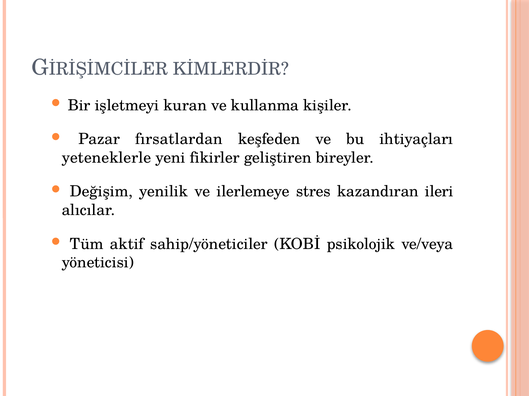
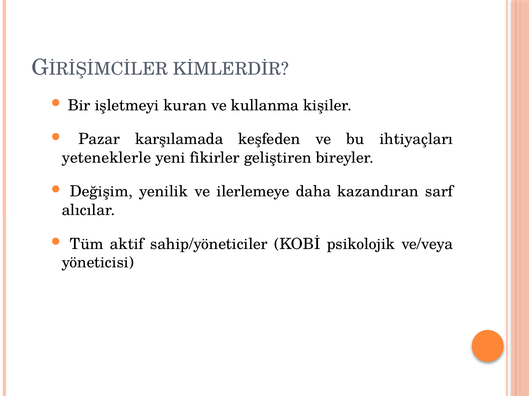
fırsatlardan: fırsatlardan -> karşılamada
stres: stres -> daha
ileri: ileri -> sarf
